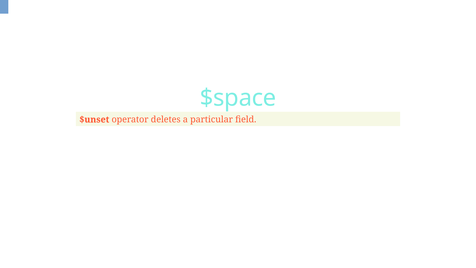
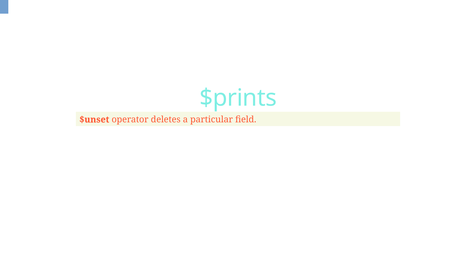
$space: $space -> $prints
